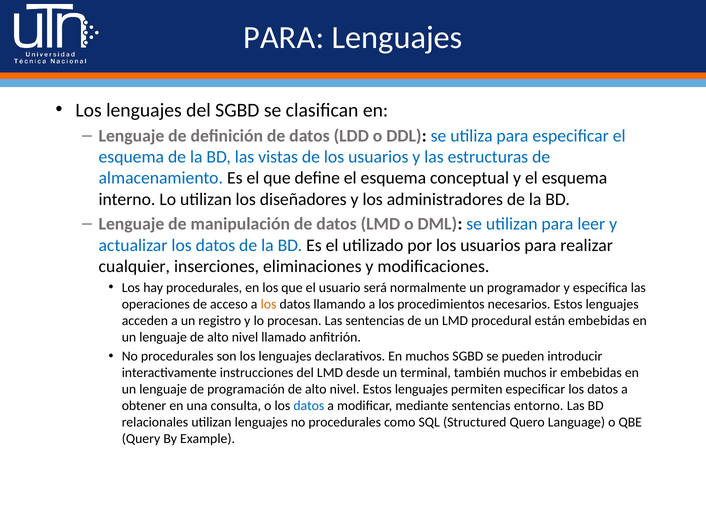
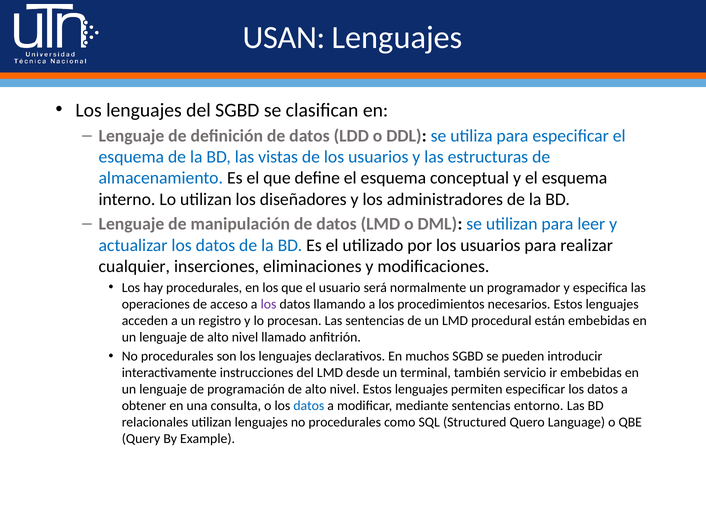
PARA at (284, 37): PARA -> USAN
los at (269, 304) colour: orange -> purple
también muchos: muchos -> servicio
